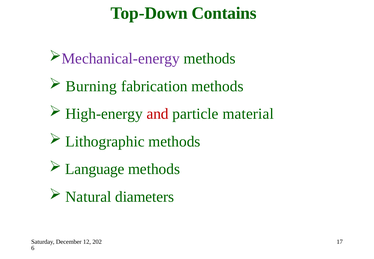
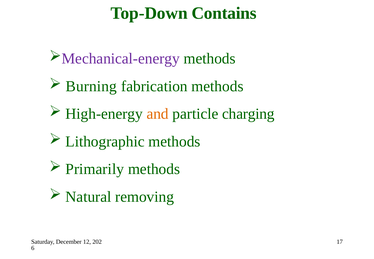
and colour: red -> orange
material: material -> charging
Language: Language -> Primarily
diameters: diameters -> removing
